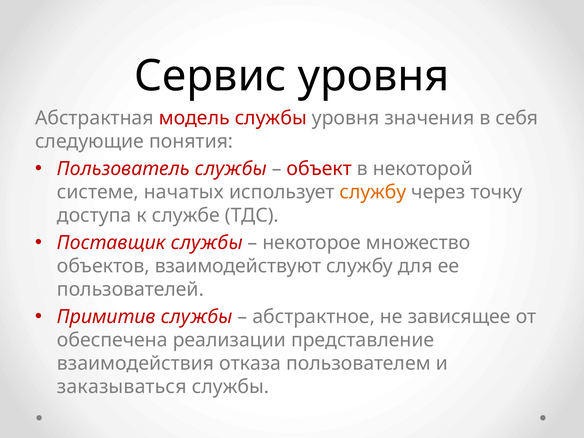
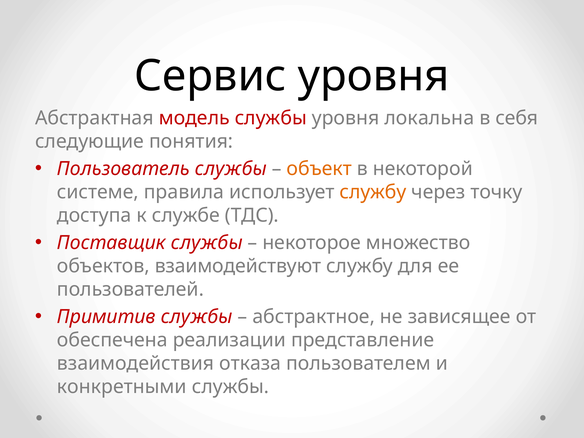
значения: значения -> локальна
объект colour: red -> orange
начатых: начатых -> правила
заказываться: заказываться -> конкретными
